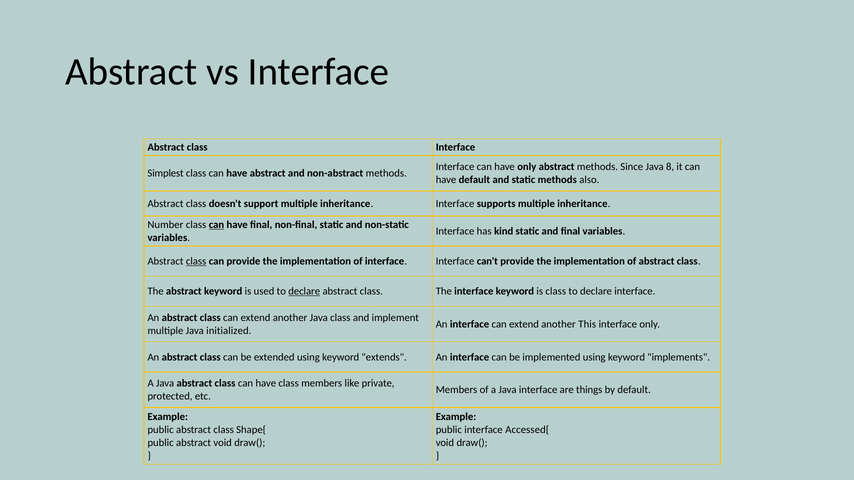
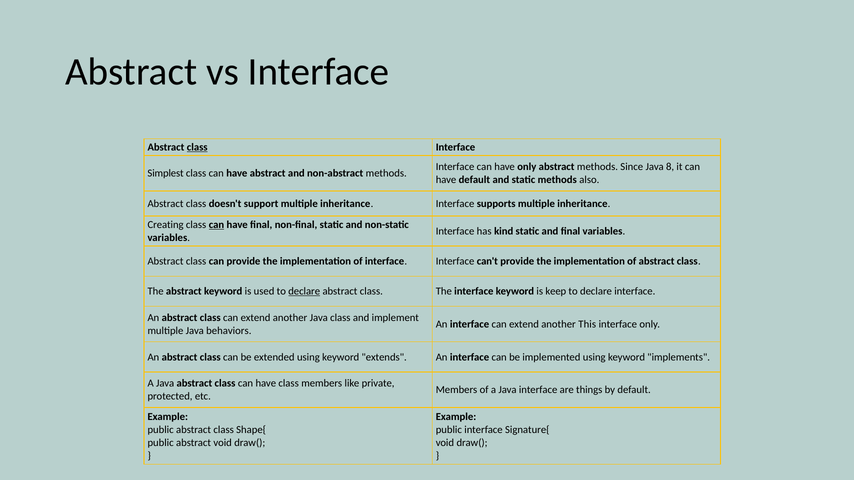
class at (197, 147) underline: none -> present
Number: Number -> Creating
class at (196, 261) underline: present -> none
is class: class -> keep
initialized: initialized -> behaviors
Accessed{: Accessed{ -> Signature{
